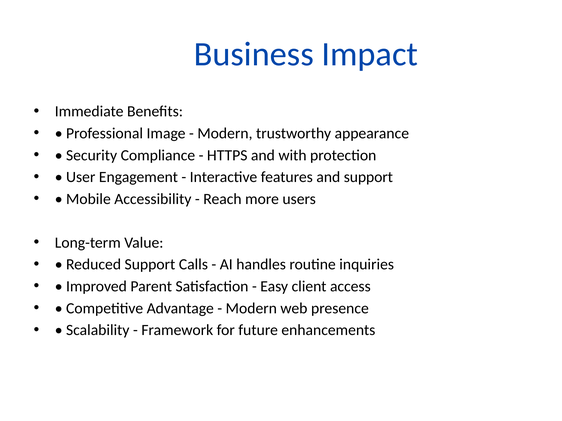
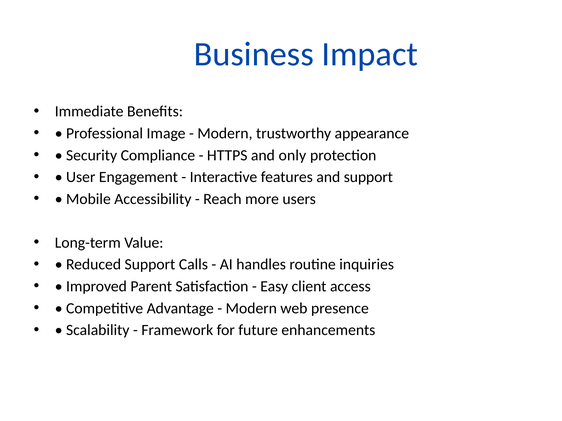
with: with -> only
